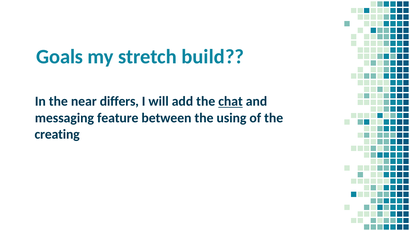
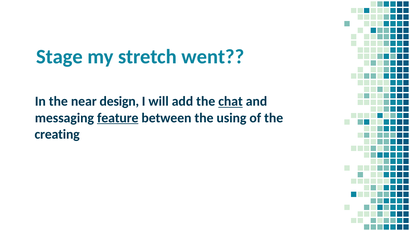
Goals: Goals -> Stage
build: build -> went
differs: differs -> design
feature underline: none -> present
